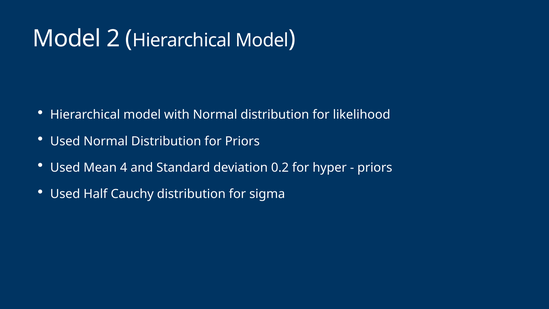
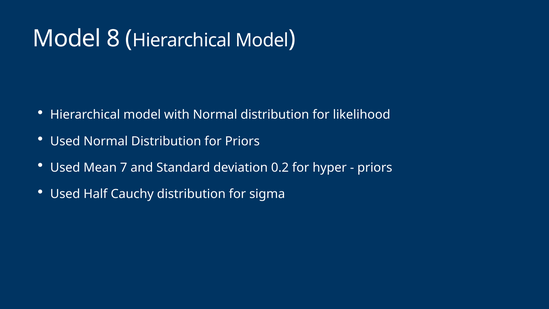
2: 2 -> 8
4: 4 -> 7
